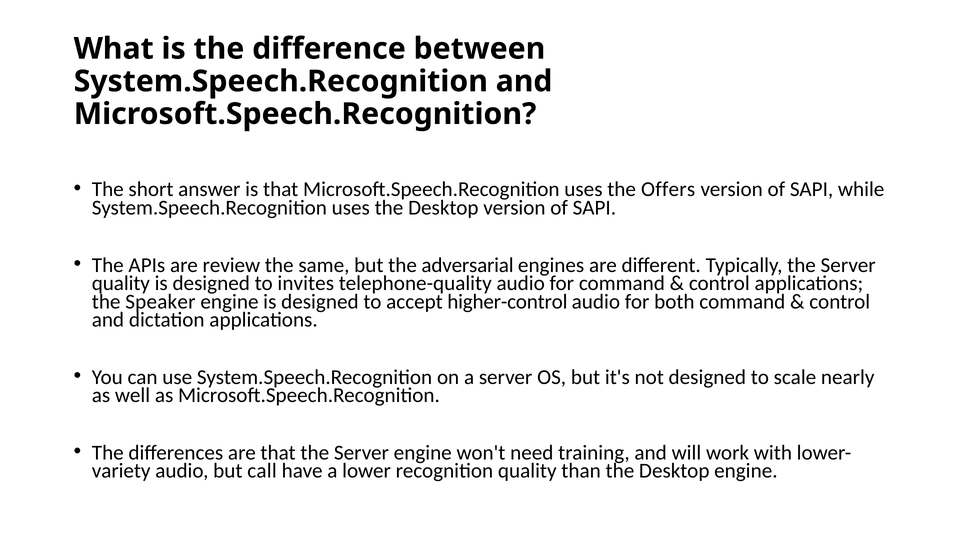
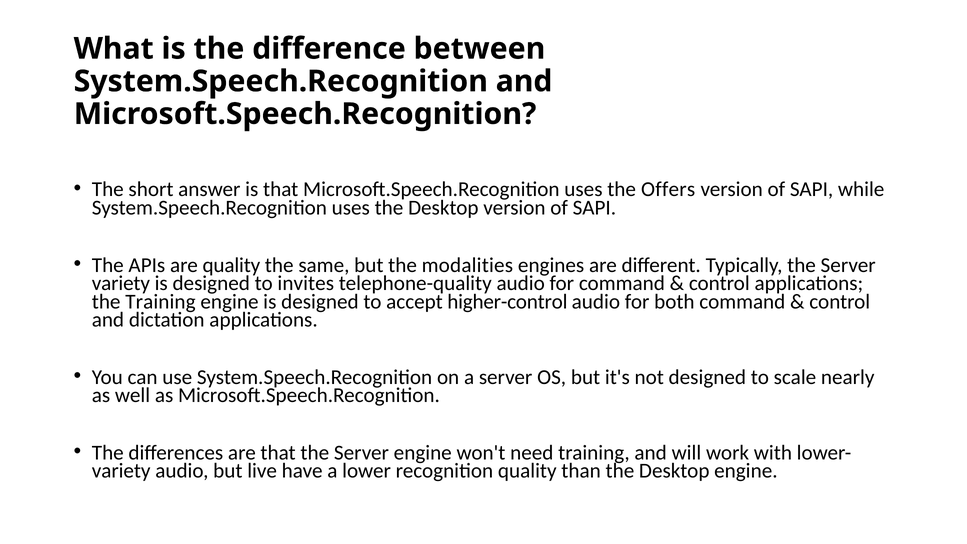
are review: review -> quality
adversarial: adversarial -> modalities
quality at (121, 283): quality -> variety
the Speaker: Speaker -> Training
call: call -> live
